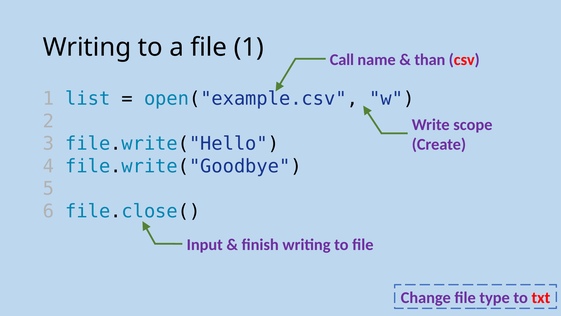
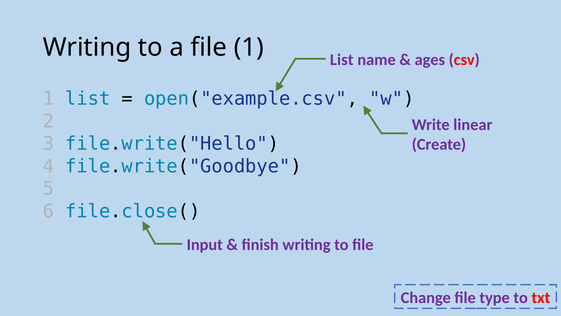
Call at (342, 60): Call -> List
than: than -> ages
scope: scope -> linear
